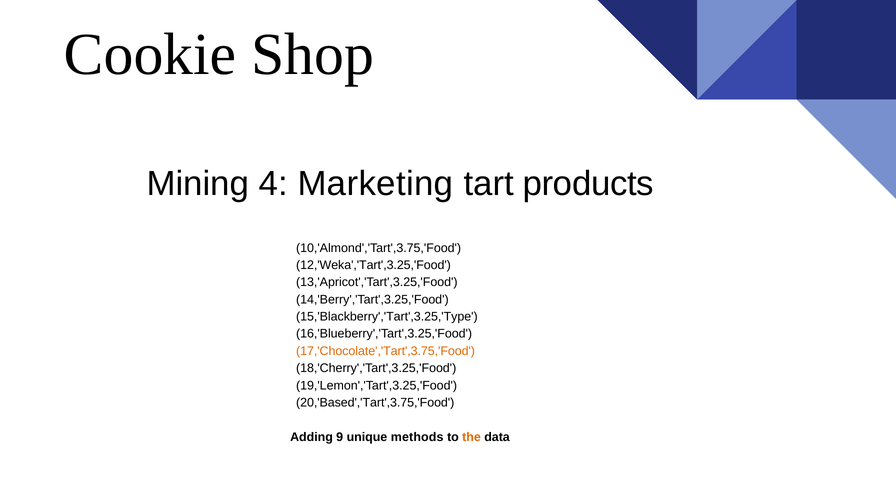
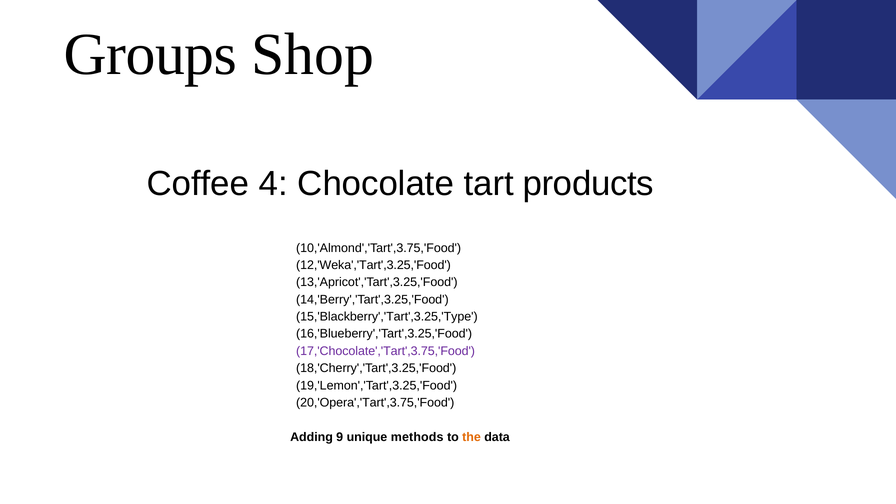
Cookie: Cookie -> Groups
Mining: Mining -> Coffee
Marketing: Marketing -> Chocolate
17,'Chocolate','Tart',3.75,'Food colour: orange -> purple
20,'Based','Tart',3.75,'Food: 20,'Based','Tart',3.75,'Food -> 20,'Opera','Tart',3.75,'Food
